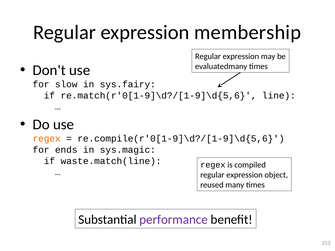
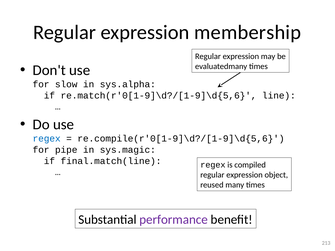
sys.fairy: sys.fairy -> sys.alpha
regex at (47, 139) colour: orange -> blue
ends: ends -> pipe
waste.match(line: waste.match(line -> final.match(line
